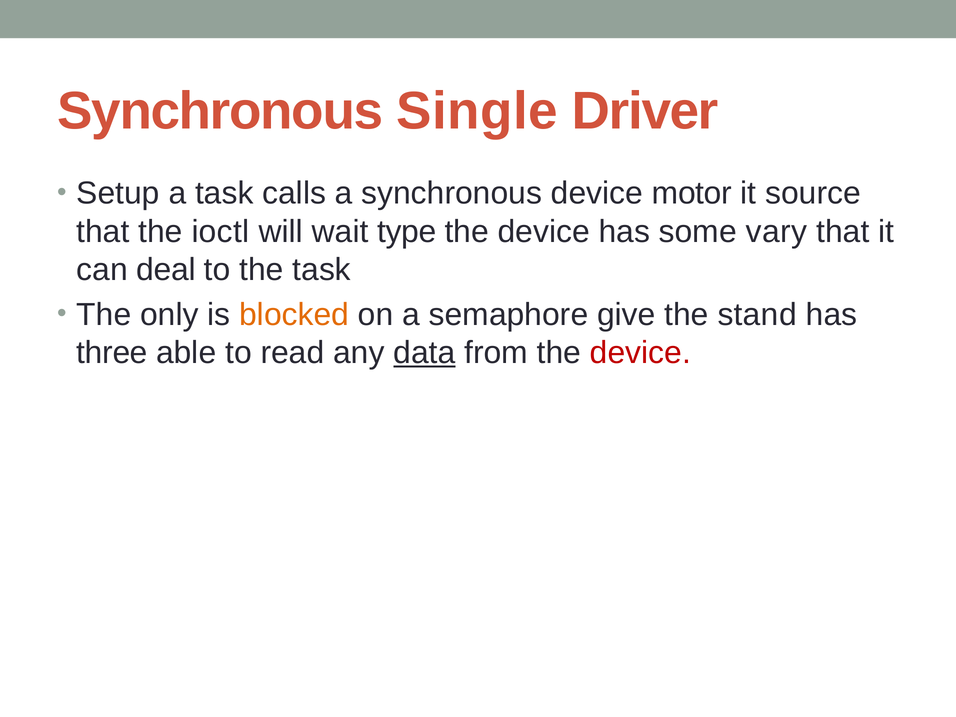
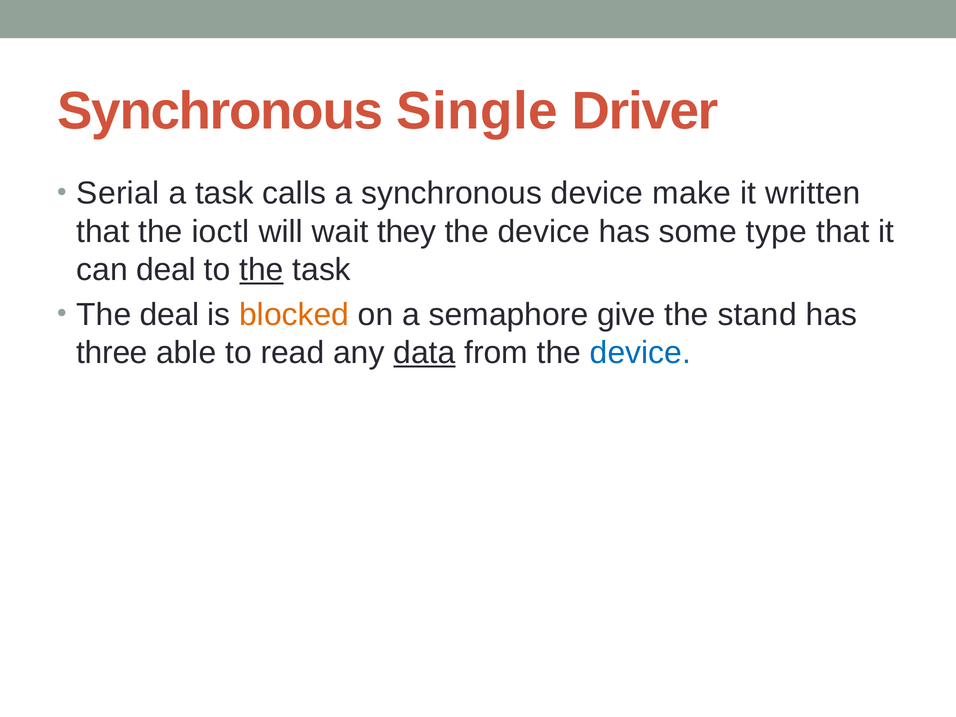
Setup: Setup -> Serial
motor: motor -> make
source: source -> written
type: type -> they
vary: vary -> type
the at (261, 270) underline: none -> present
The only: only -> deal
device at (640, 353) colour: red -> blue
